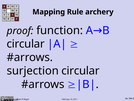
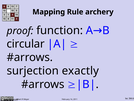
surjection circular: circular -> exactly
